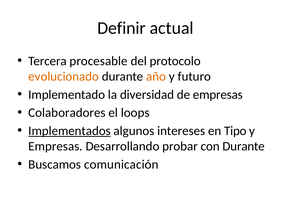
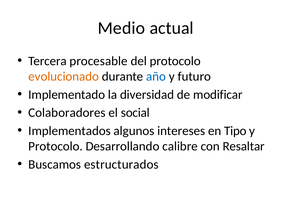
Definir: Definir -> Medio
año colour: orange -> blue
de empresas: empresas -> modificar
loops: loops -> social
Implementados underline: present -> none
Empresas at (56, 146): Empresas -> Protocolo
probar: probar -> calibre
con Durante: Durante -> Resaltar
comunicación: comunicación -> estructurados
